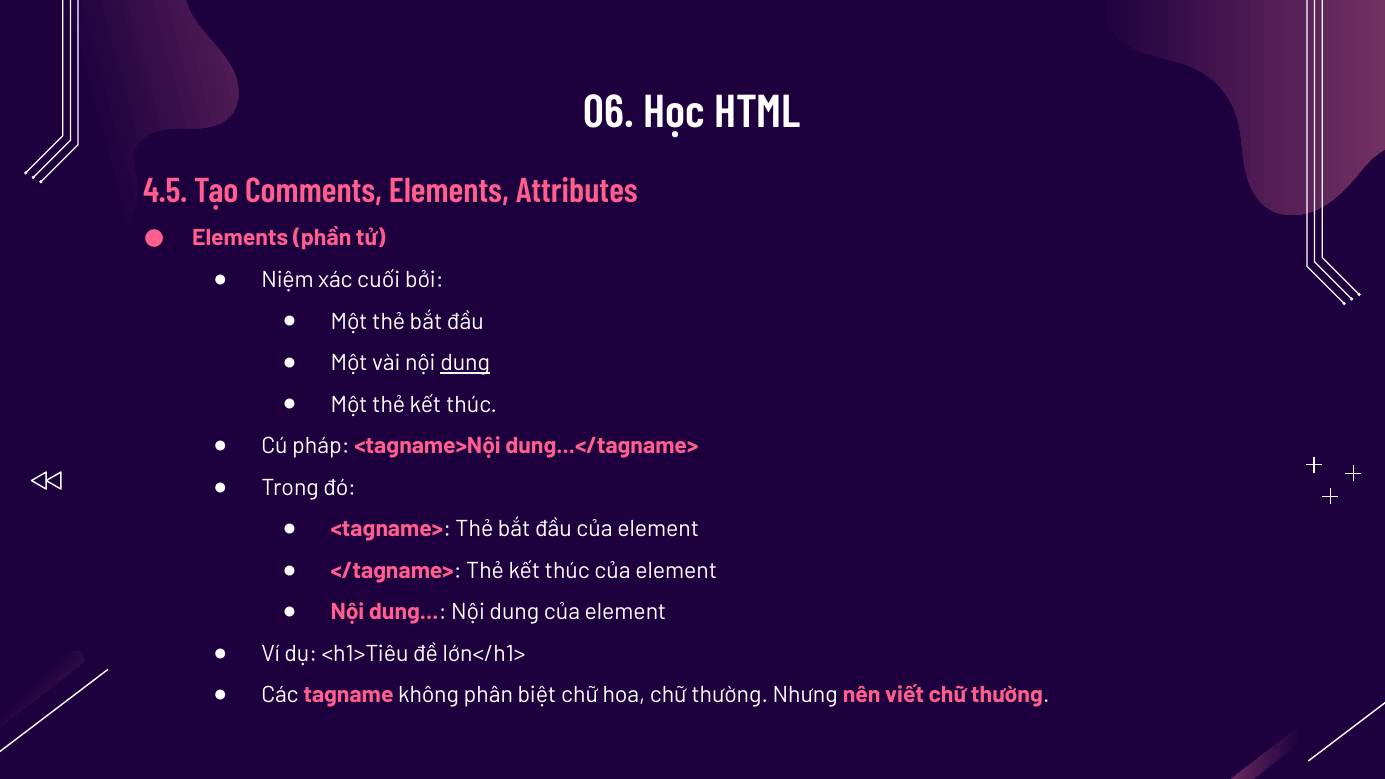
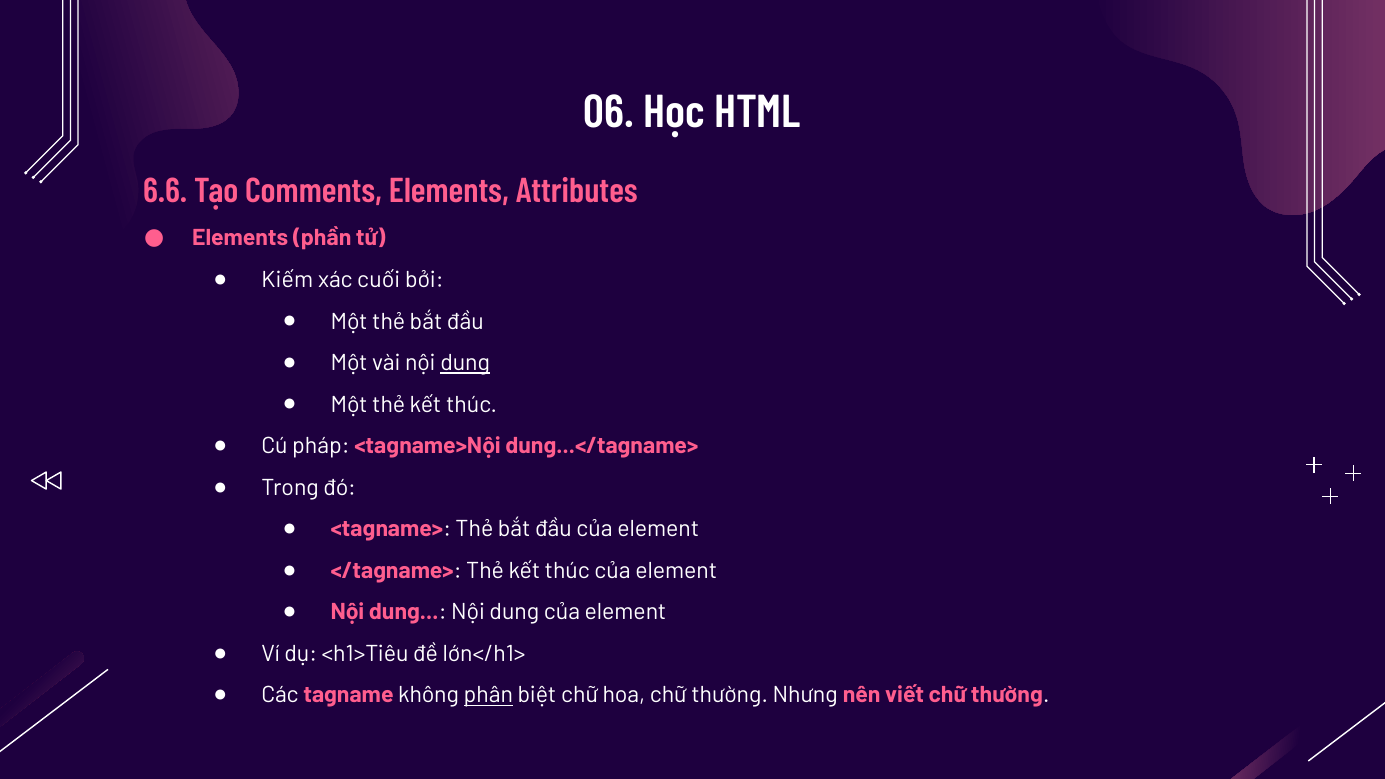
4.5: 4.5 -> 6.6
Niệm: Niệm -> Kiếm
phân underline: none -> present
